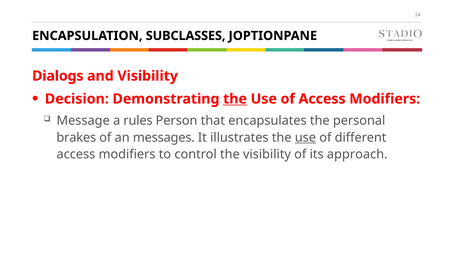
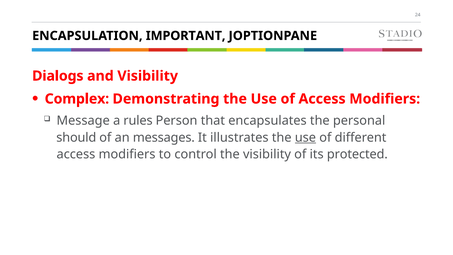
SUBCLASSES: SUBCLASSES -> IMPORTANT
Decision: Decision -> Complex
the at (235, 99) underline: present -> none
brakes: brakes -> should
approach: approach -> protected
